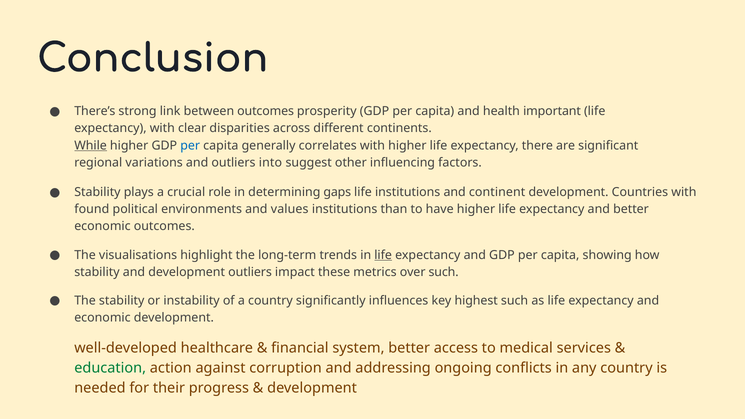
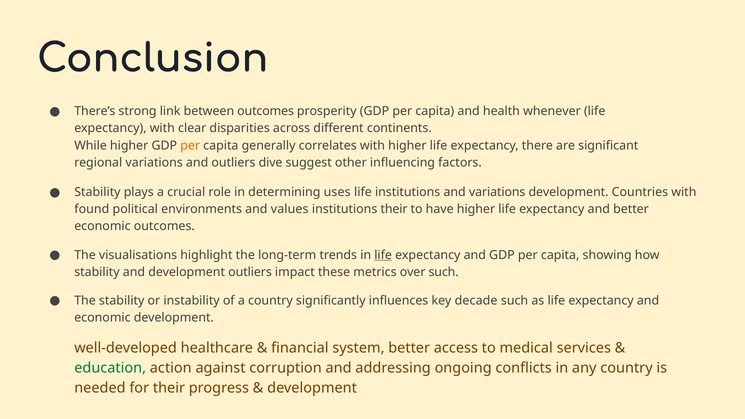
important: important -> whenever
While underline: present -> none
per at (190, 146) colour: blue -> orange
into: into -> dive
gaps: gaps -> uses
and continent: continent -> variations
institutions than: than -> their
highest: highest -> decade
